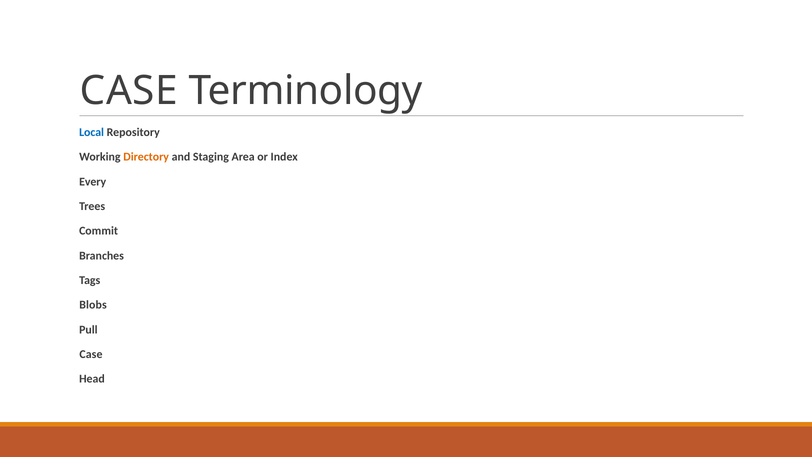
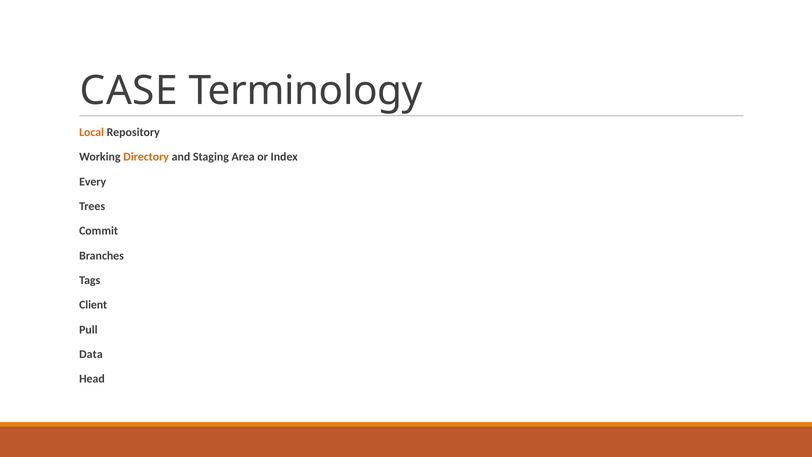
Local colour: blue -> orange
Blobs: Blobs -> Client
Case at (91, 354): Case -> Data
